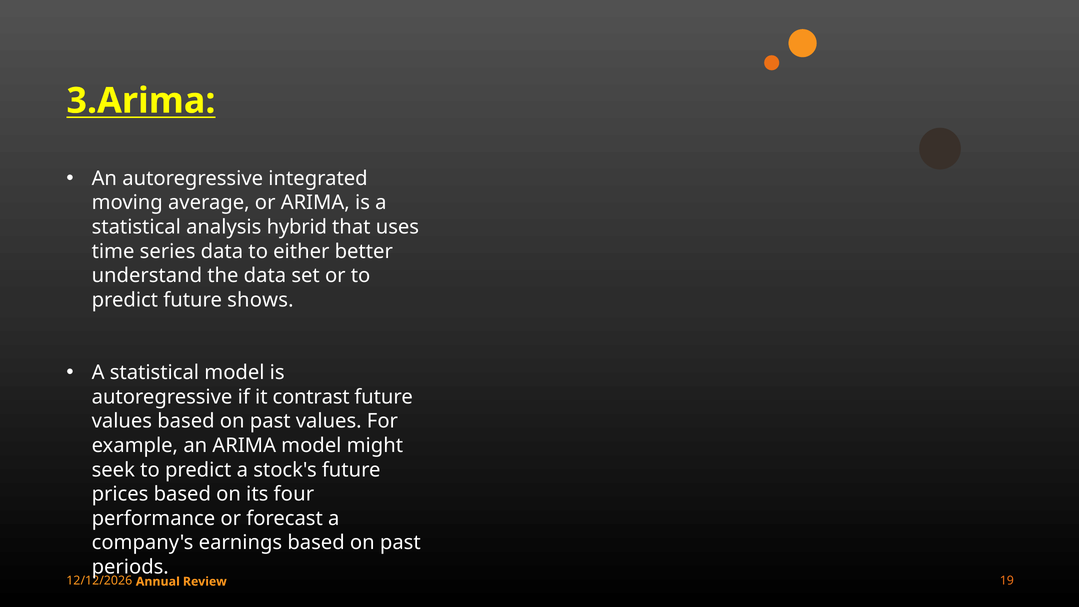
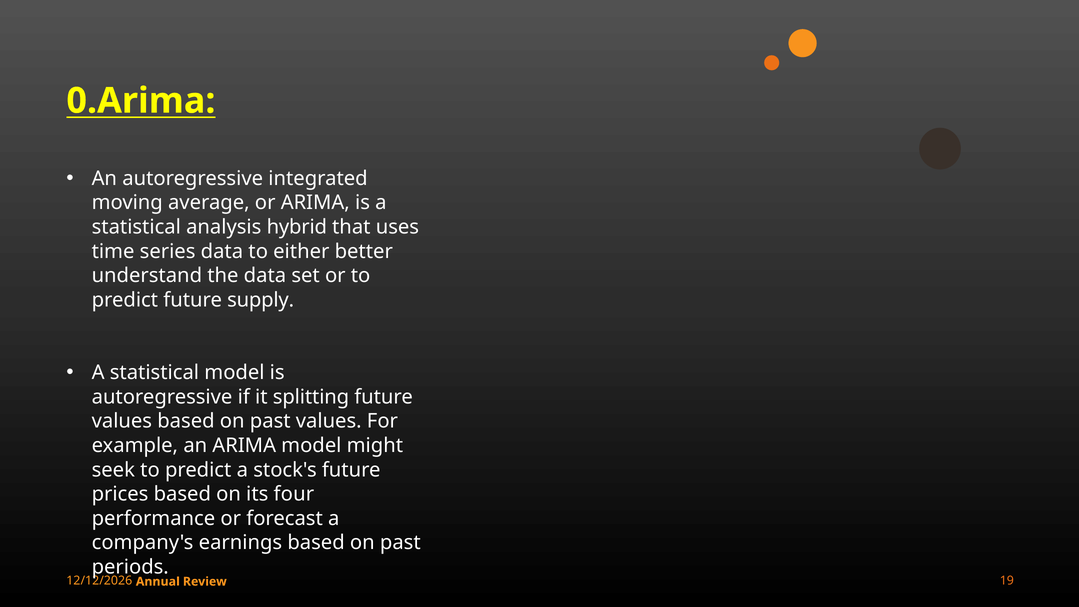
3.Arima: 3.Arima -> 0.Arima
shows: shows -> supply
contrast: contrast -> splitting
